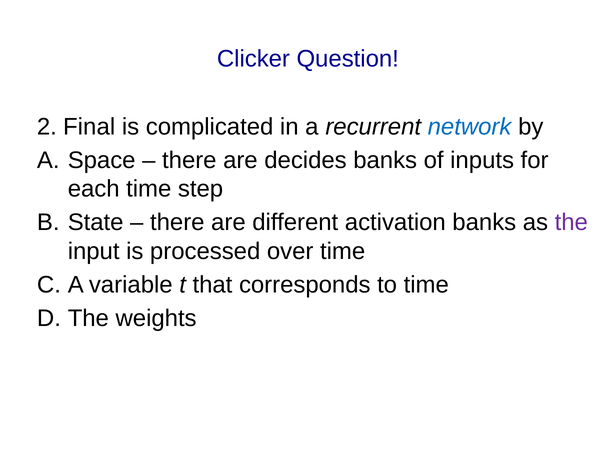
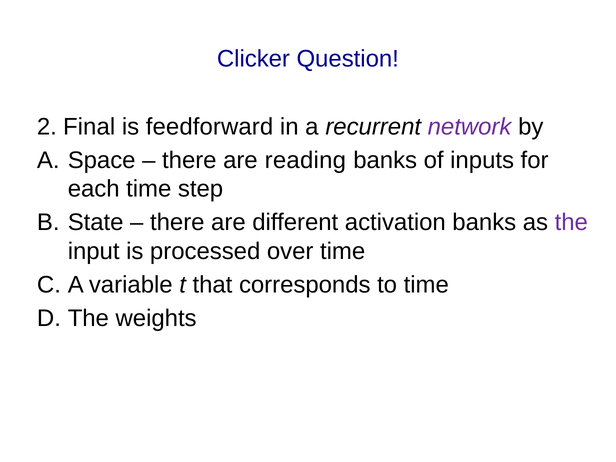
complicated: complicated -> feedforward
network colour: blue -> purple
decides: decides -> reading
